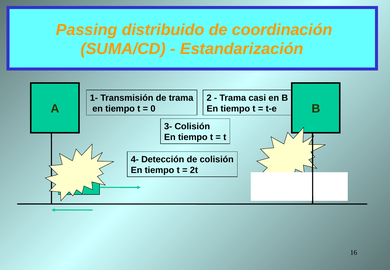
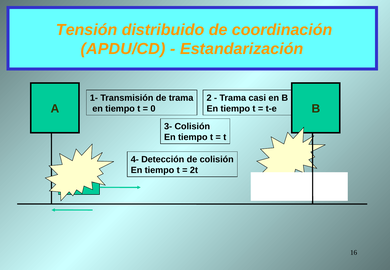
Passing: Passing -> Tensión
SUMA/CD: SUMA/CD -> APDU/CD
